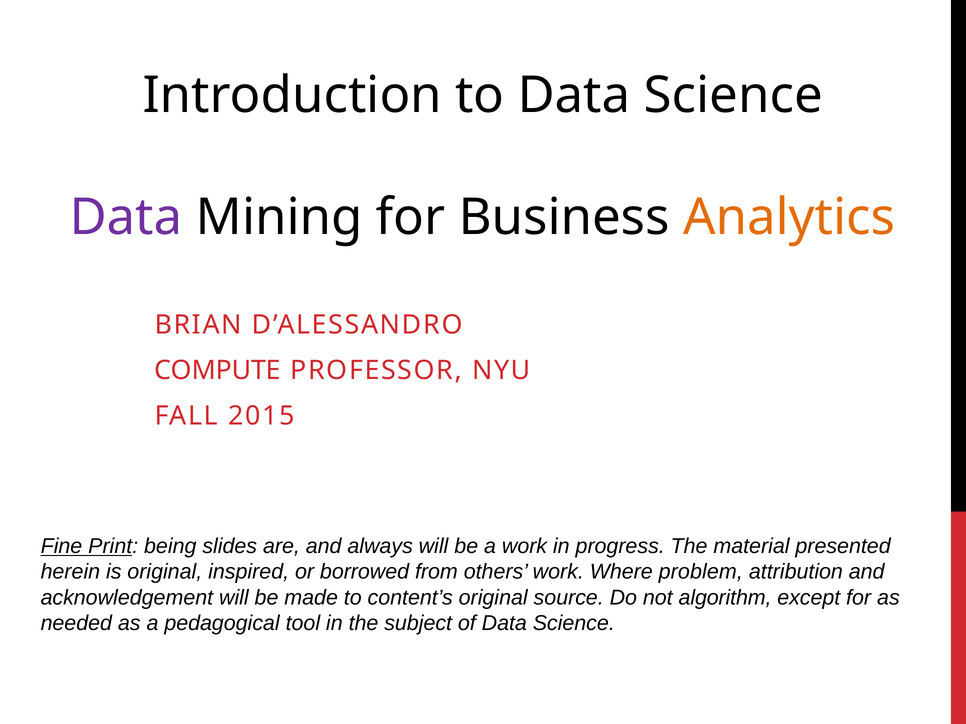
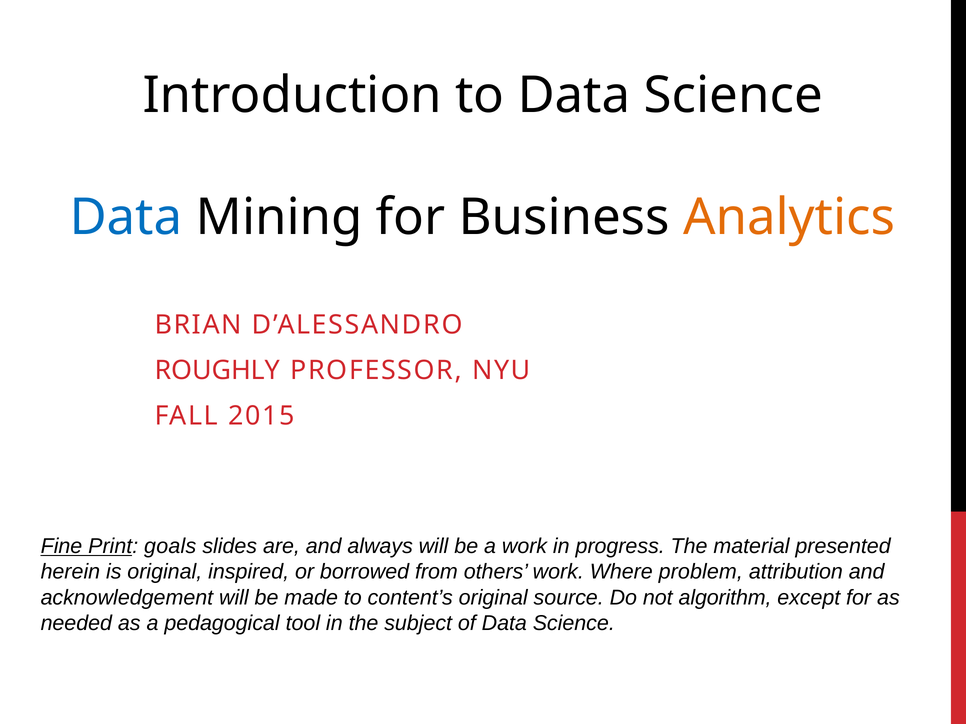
Data at (126, 218) colour: purple -> blue
COMPUTE: COMPUTE -> ROUGHLY
being: being -> goals
